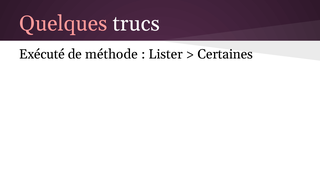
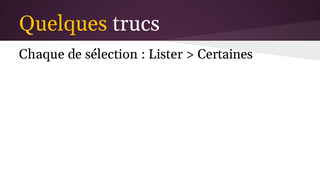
Quelques colour: pink -> yellow
Exécuté: Exécuté -> Chaque
méthode: méthode -> sélection
